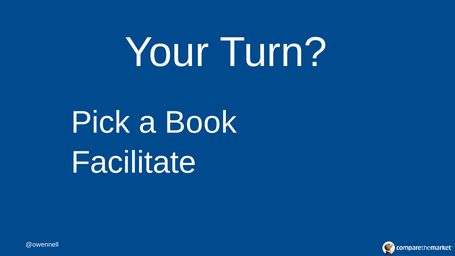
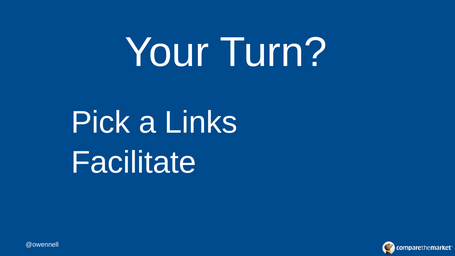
Book: Book -> Links
